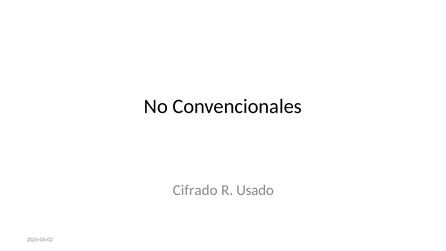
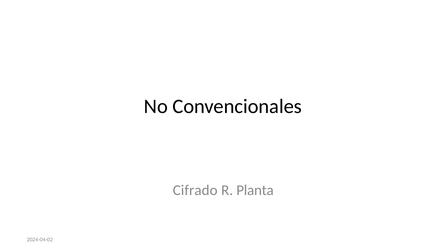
Usado: Usado -> Planta
